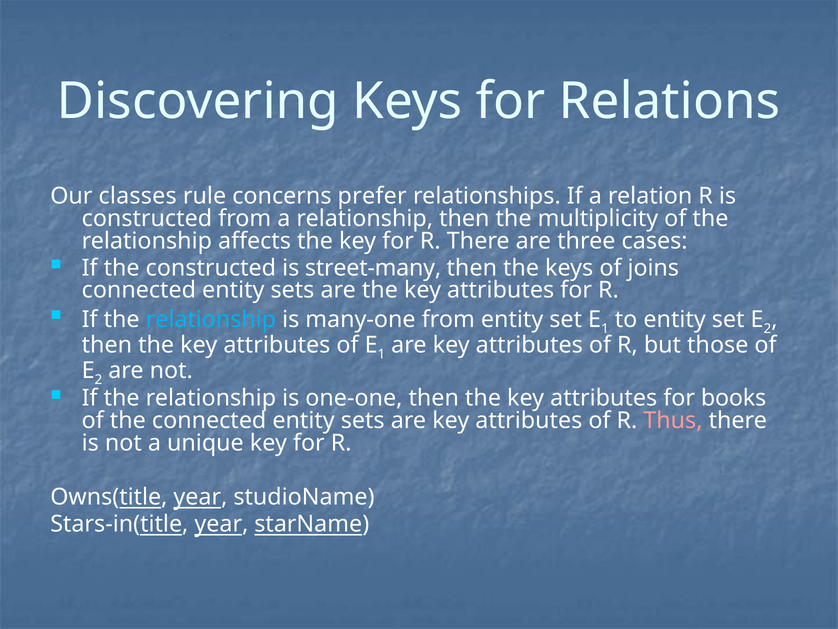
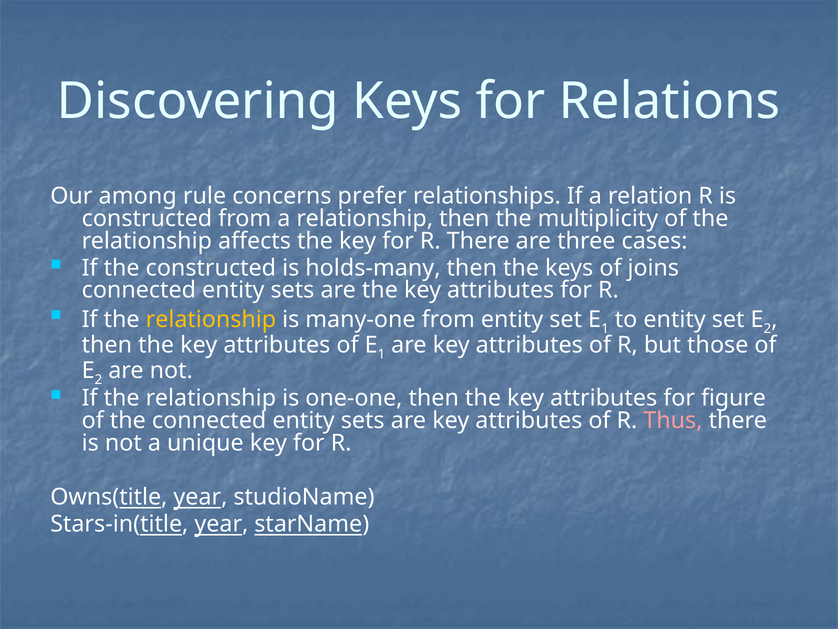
classes: classes -> among
street-many: street-many -> holds-many
relationship at (211, 320) colour: light blue -> yellow
books: books -> figure
